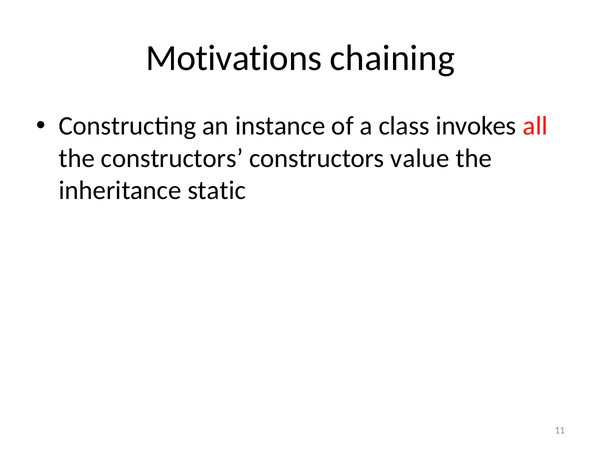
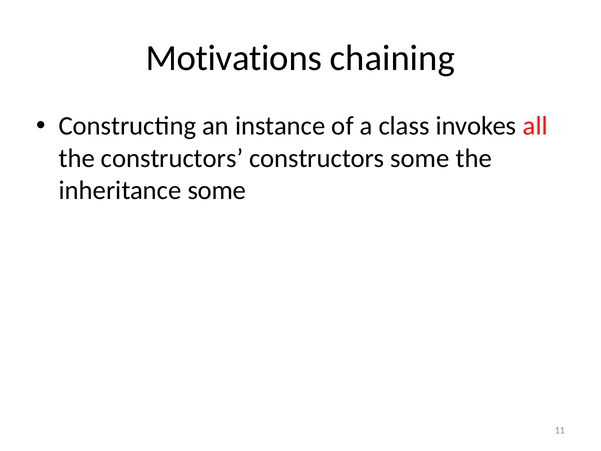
constructors value: value -> some
inheritance static: static -> some
